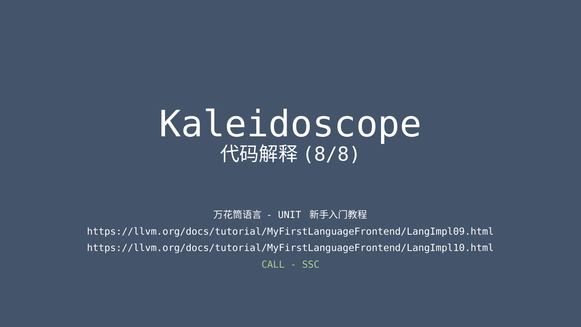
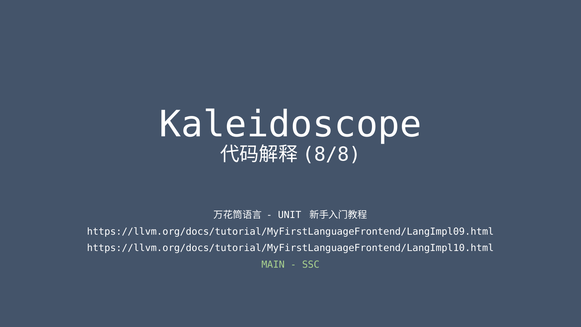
CALL: CALL -> MAIN
